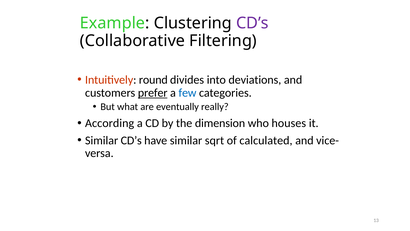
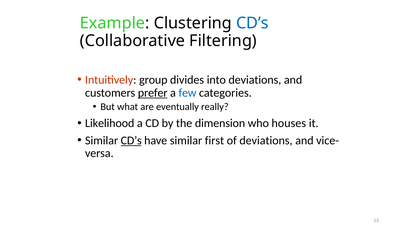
CD’s at (252, 23) colour: purple -> blue
round: round -> group
According: According -> Likelihood
CD’s at (131, 140) underline: none -> present
sqrt: sqrt -> first
of calculated: calculated -> deviations
